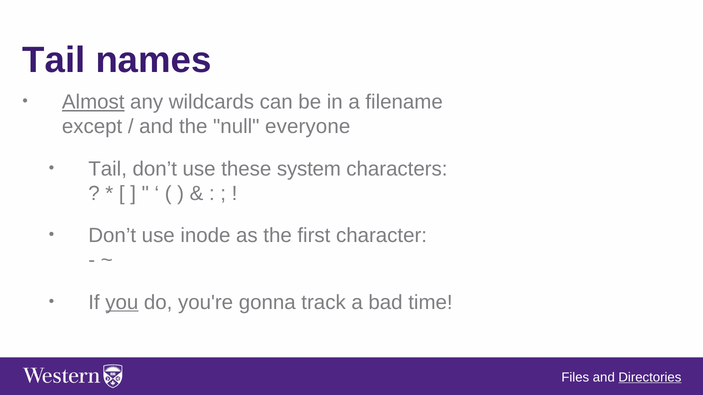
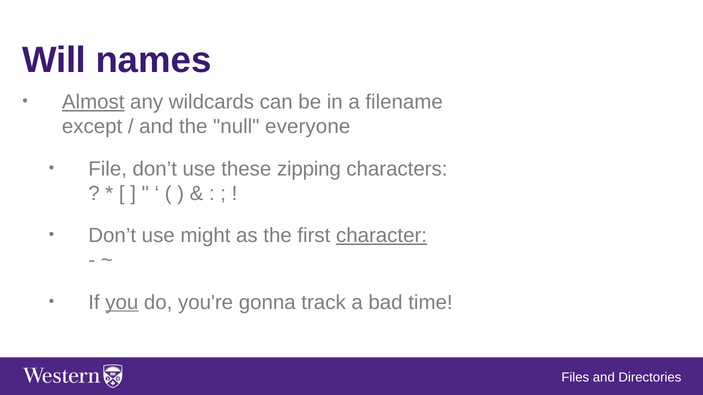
Tail at (54, 60): Tail -> Will
Tail at (108, 169): Tail -> File
system: system -> zipping
inode: inode -> might
character underline: none -> present
Directories underline: present -> none
